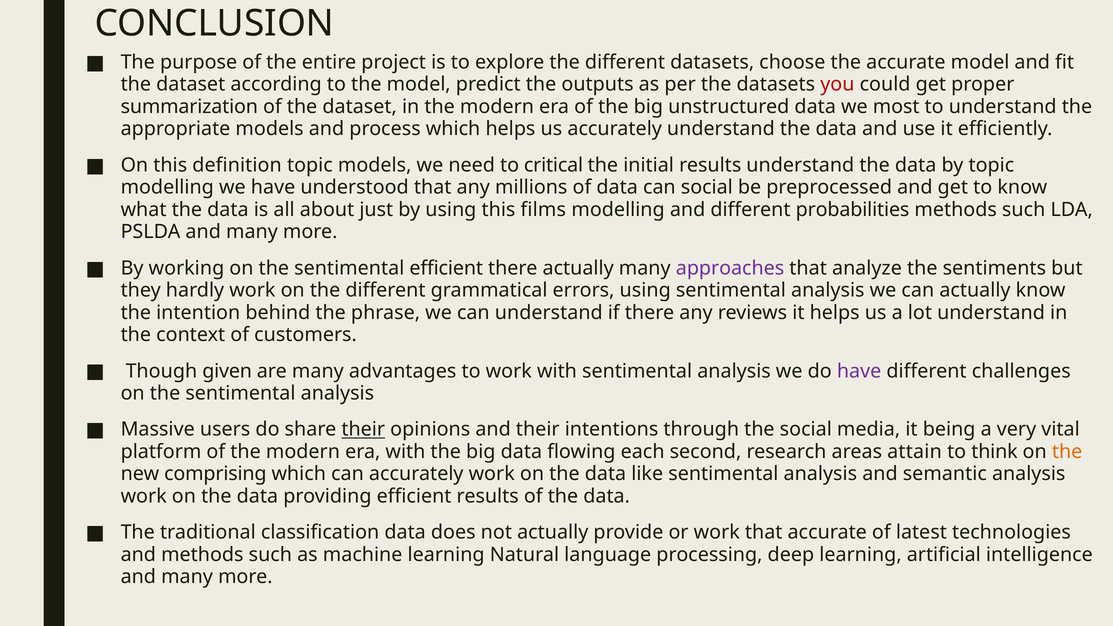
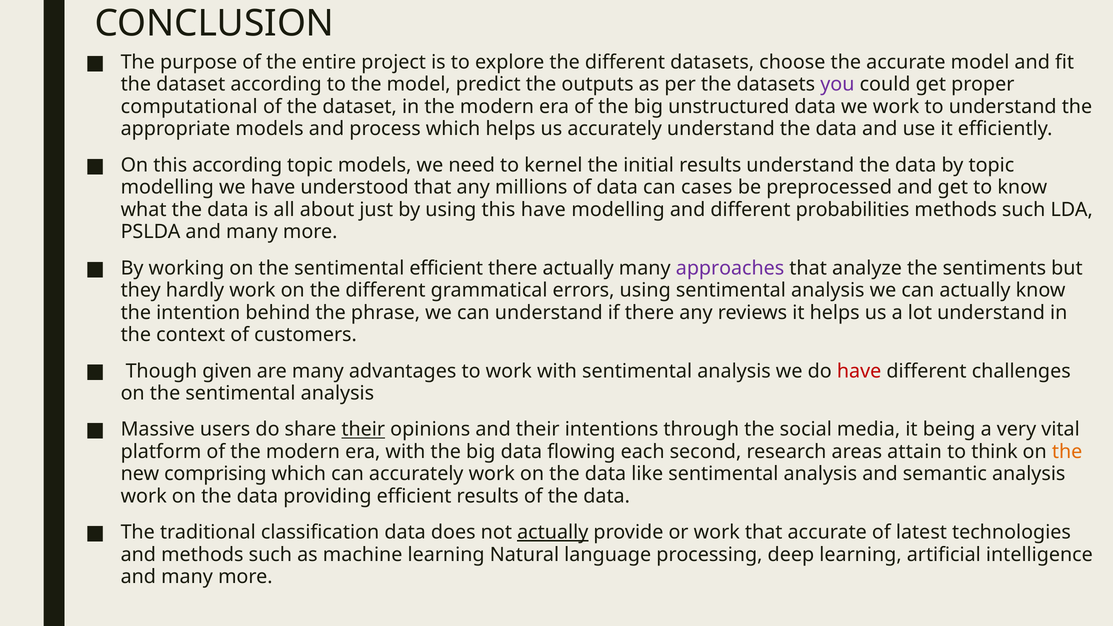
you colour: red -> purple
summarization: summarization -> computational
we most: most -> work
this definition: definition -> according
critical: critical -> kernel
can social: social -> cases
this films: films -> have
have at (859, 371) colour: purple -> red
actually at (553, 532) underline: none -> present
